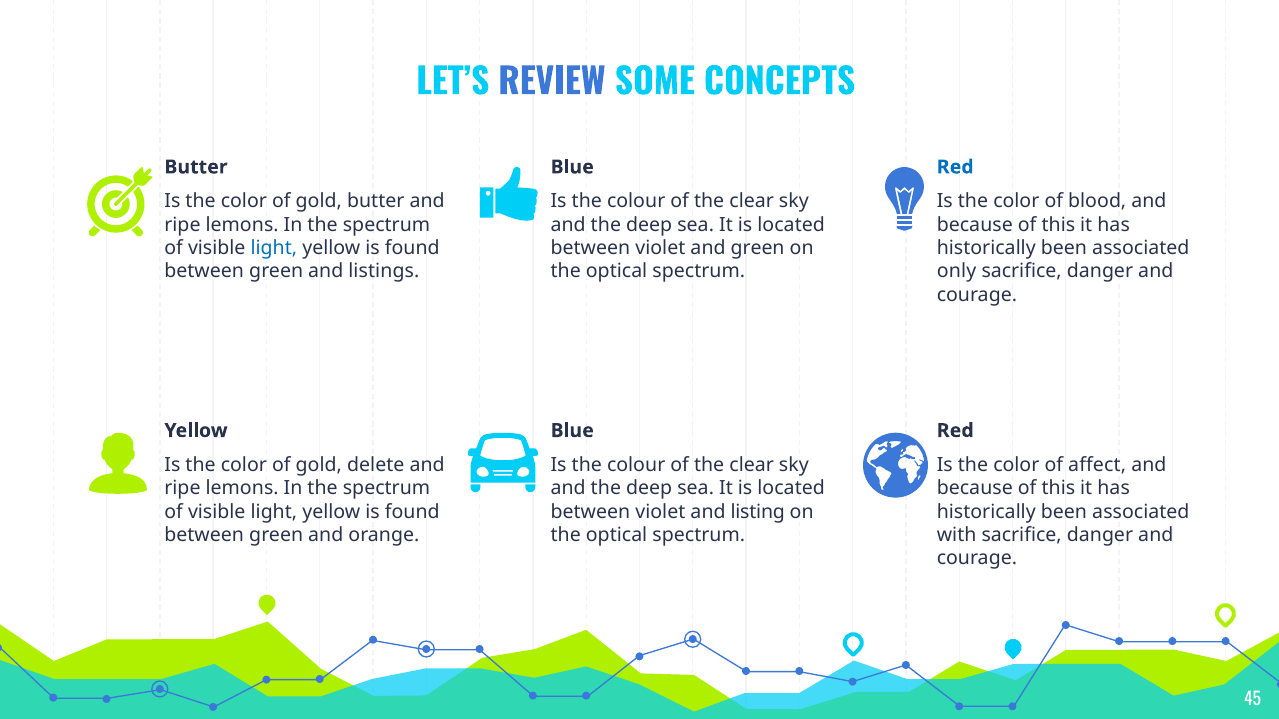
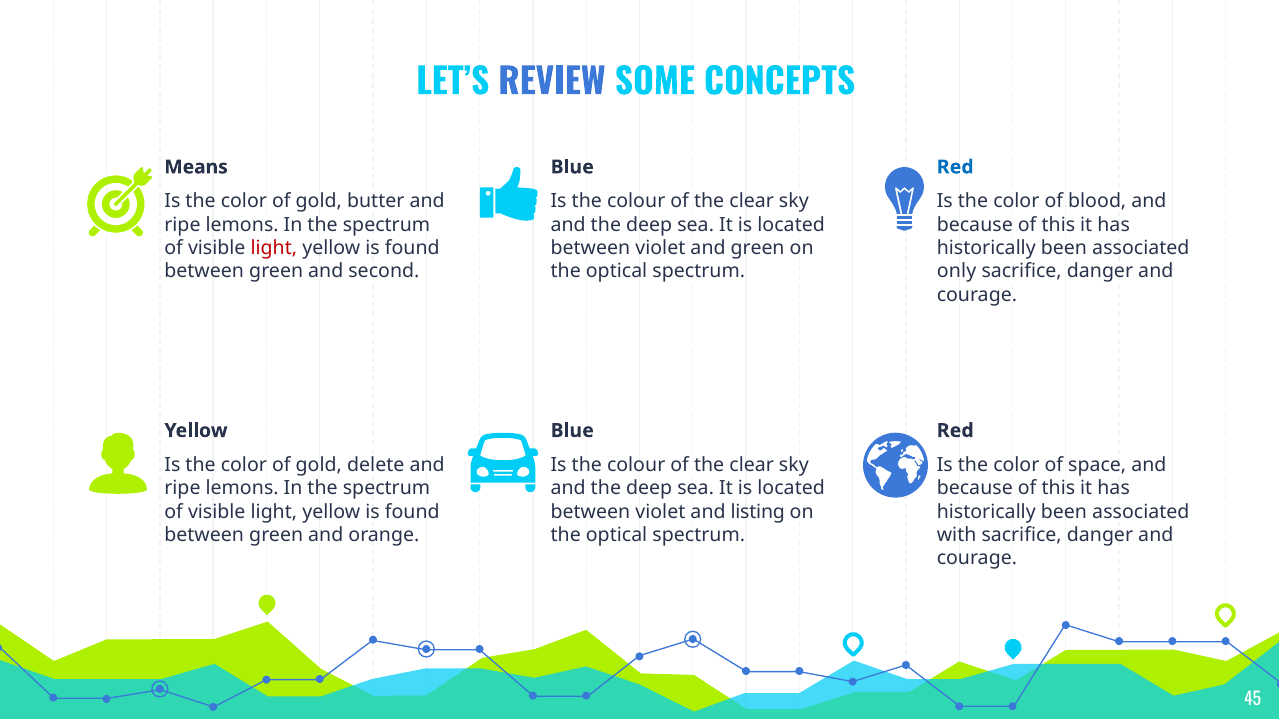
Butter at (196, 167): Butter -> Means
light at (274, 248) colour: blue -> red
listings: listings -> second
affect: affect -> space
